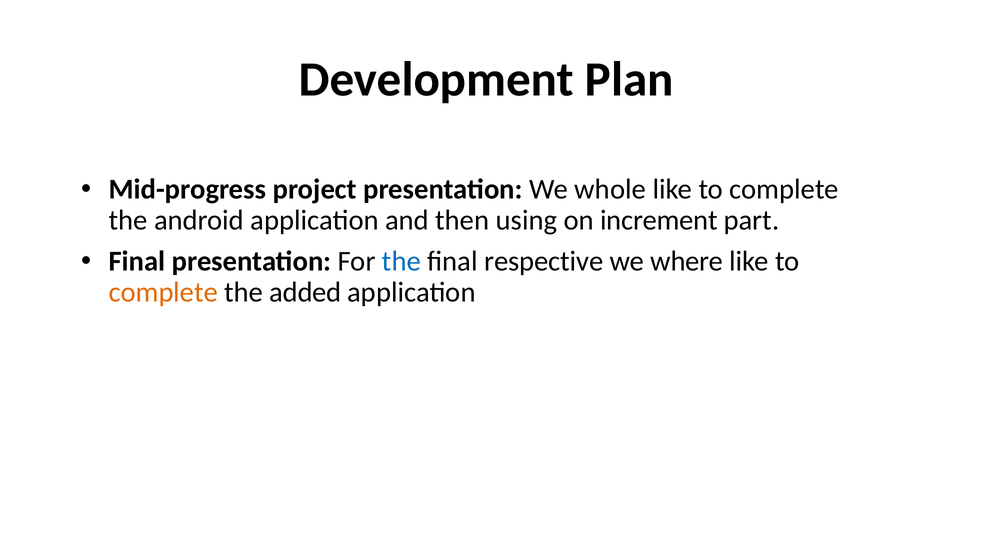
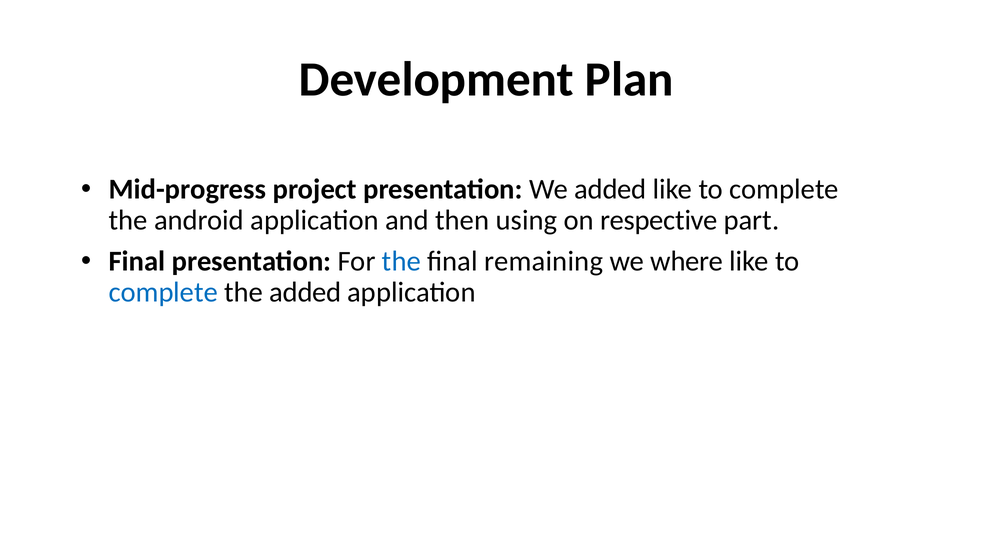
We whole: whole -> added
increment: increment -> respective
respective: respective -> remaining
complete at (163, 292) colour: orange -> blue
